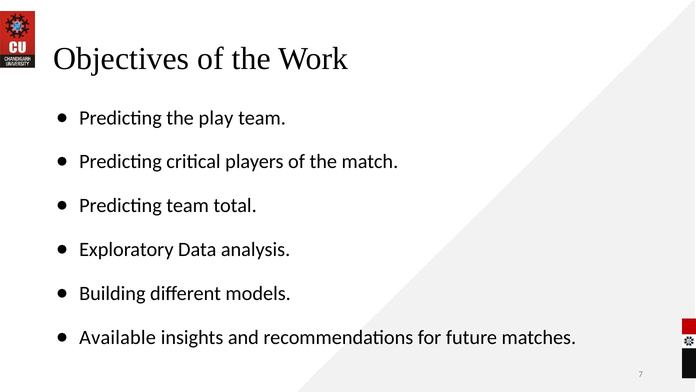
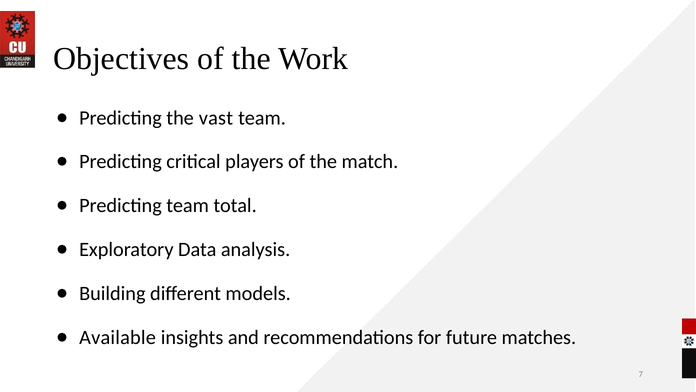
play: play -> vast
